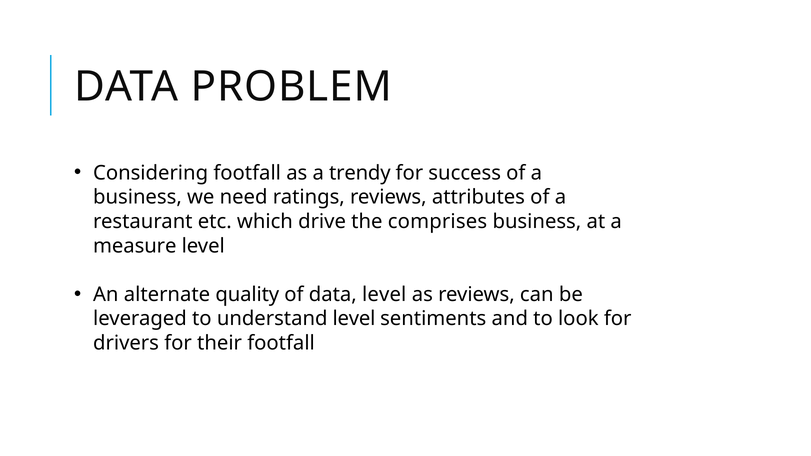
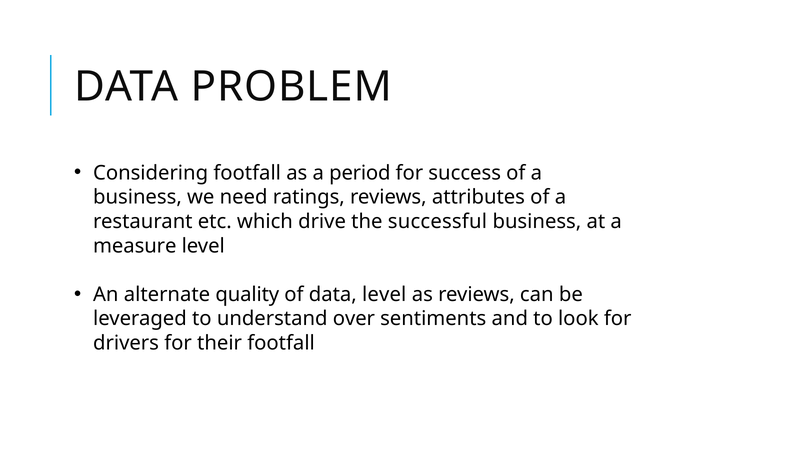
trendy: trendy -> period
comprises: comprises -> successful
understand level: level -> over
